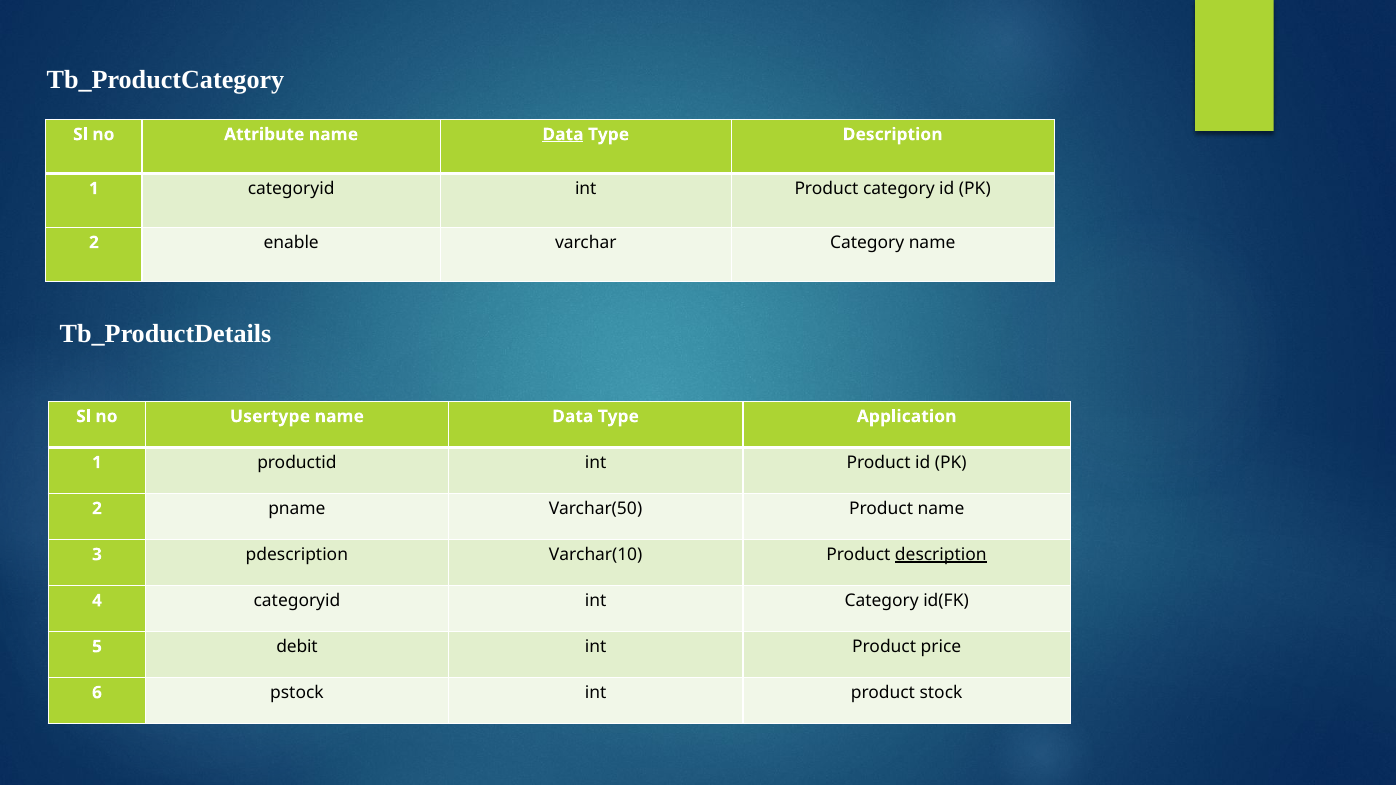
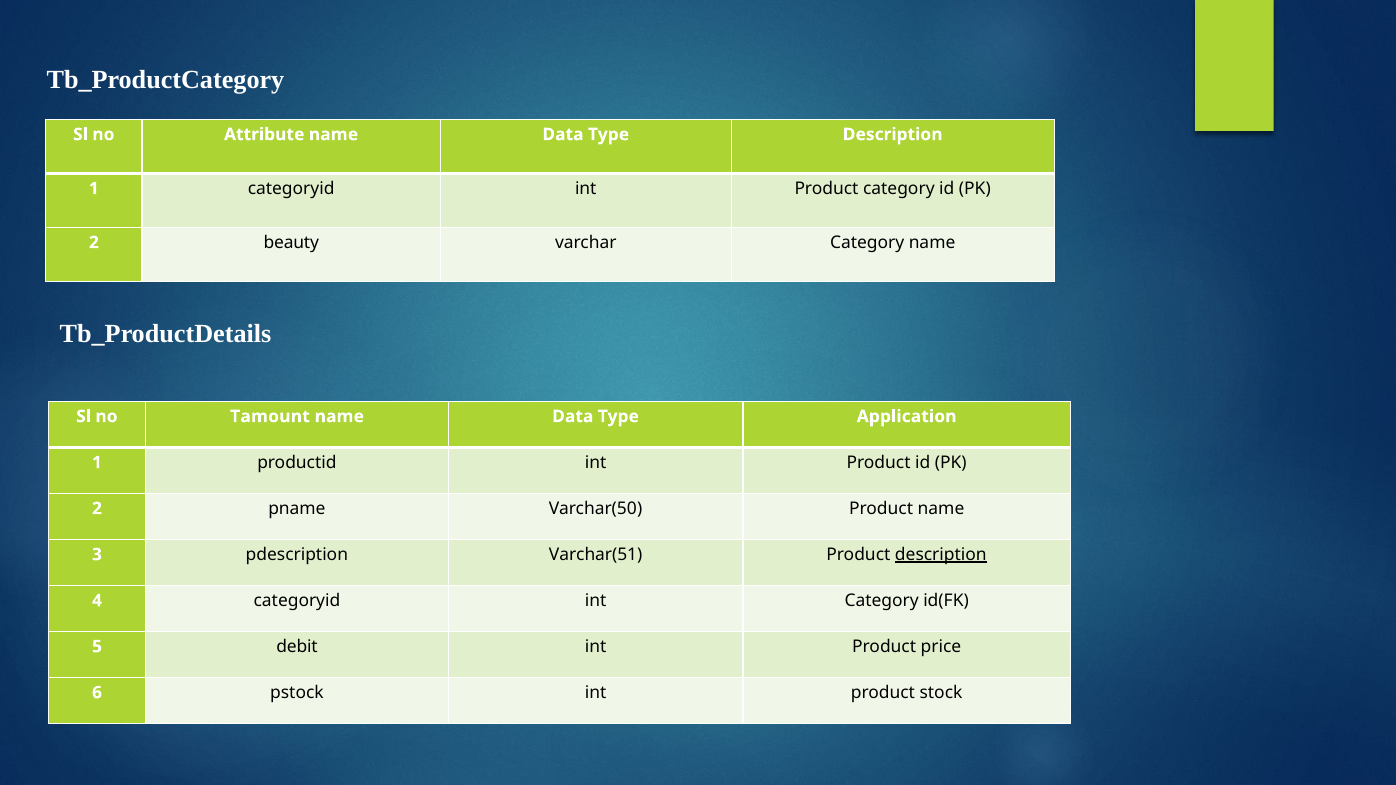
Data at (563, 134) underline: present -> none
enable: enable -> beauty
Usertype: Usertype -> Tamount
Varchar(10: Varchar(10 -> Varchar(51
